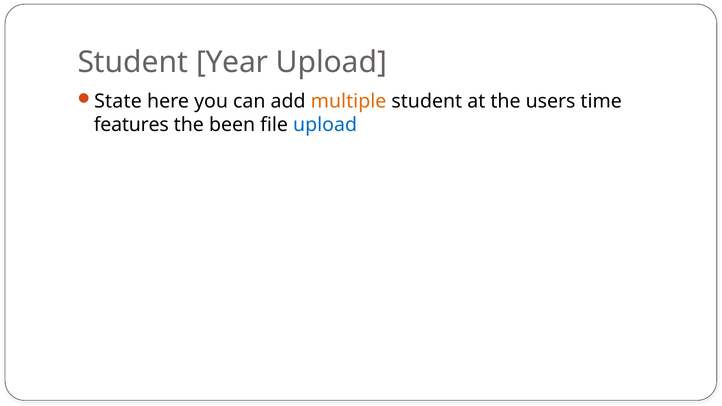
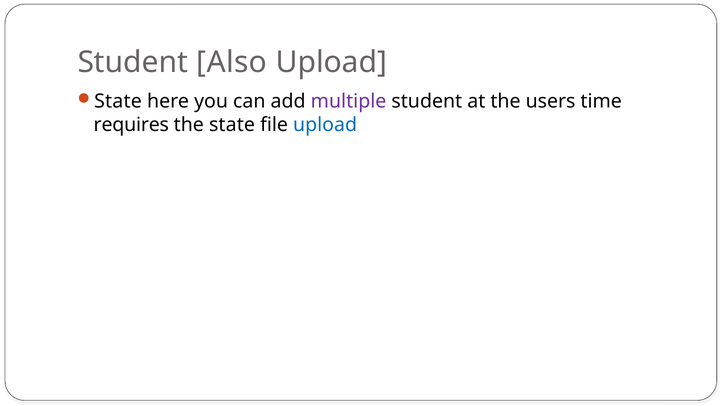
Year: Year -> Also
multiple colour: orange -> purple
features: features -> requires
the been: been -> state
